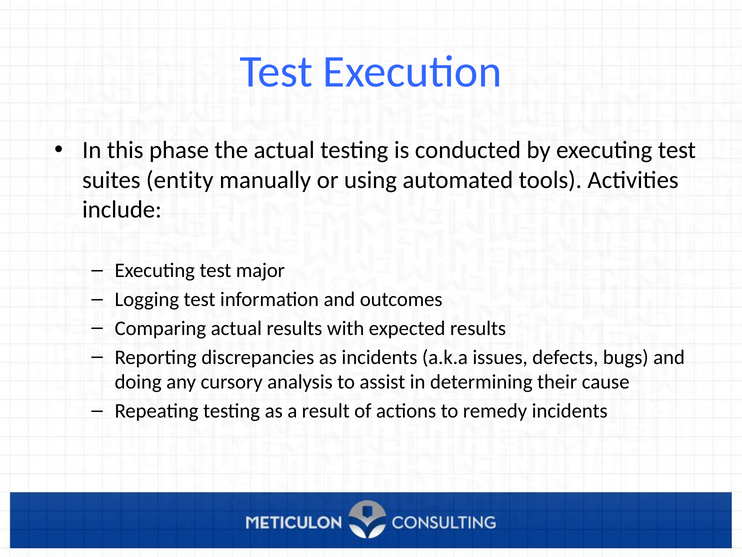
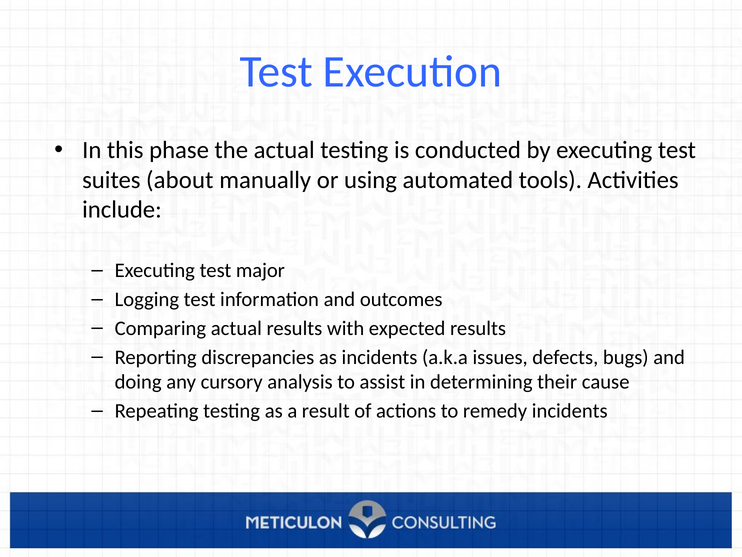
entity: entity -> about
